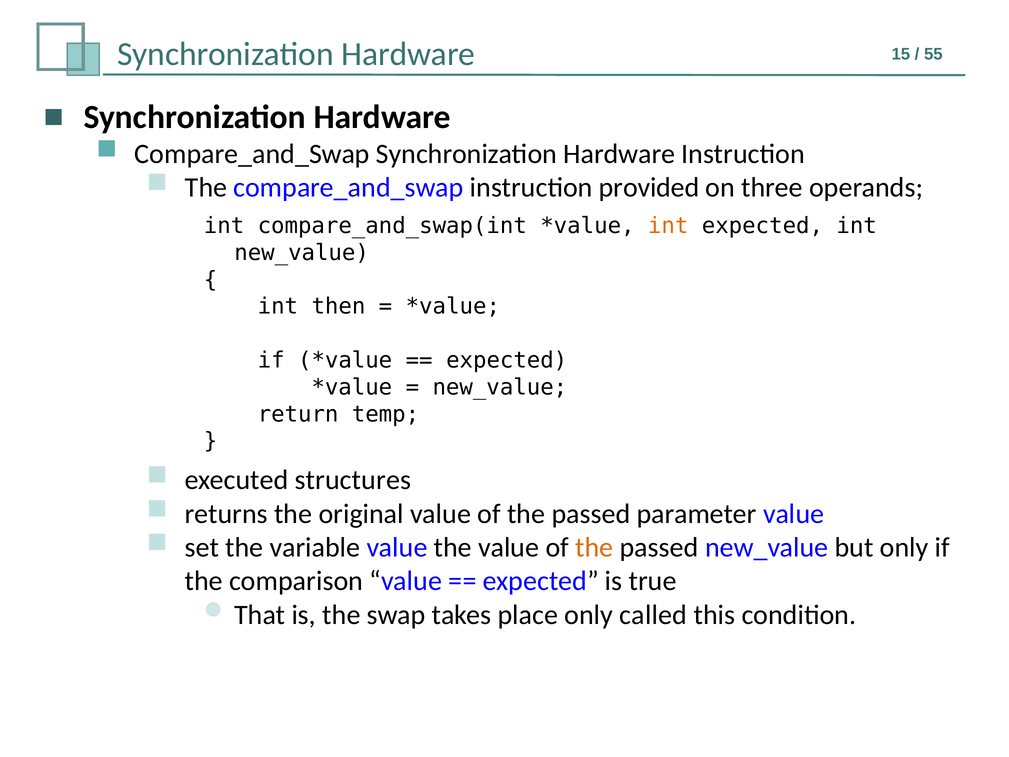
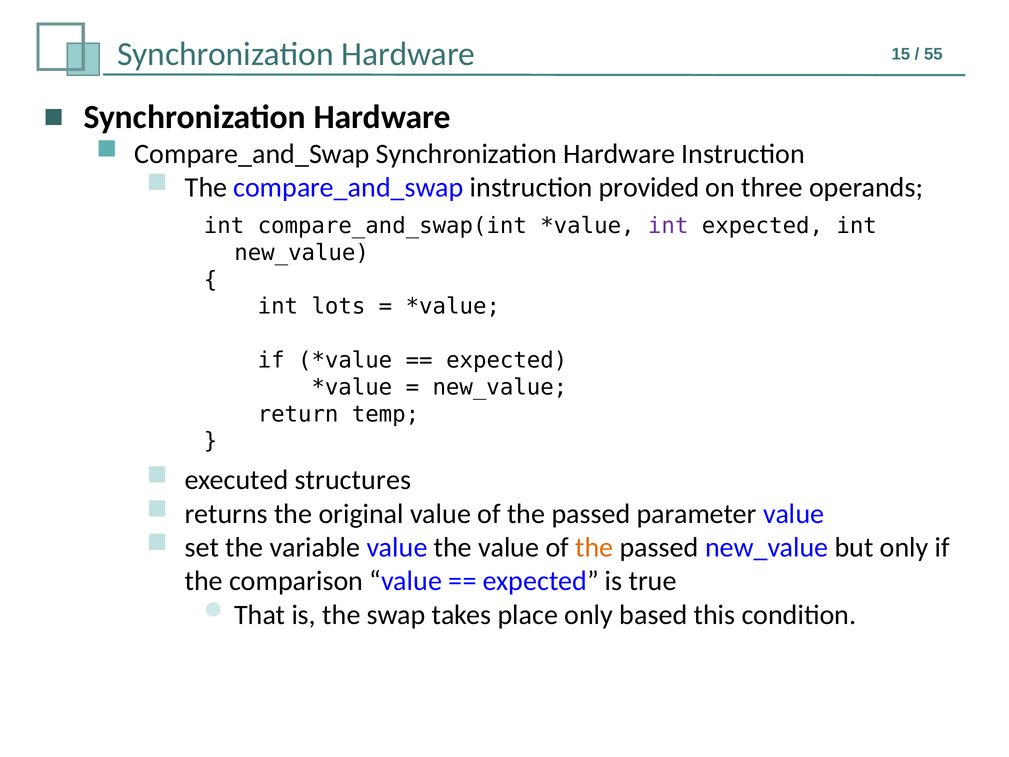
int at (668, 226) colour: orange -> purple
then: then -> lots
called: called -> based
